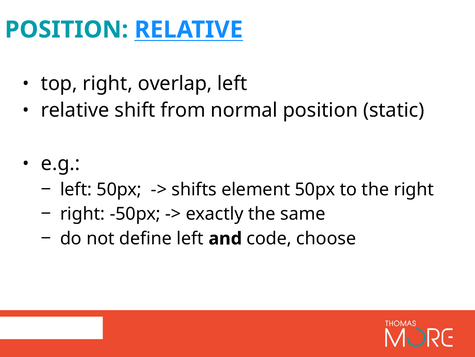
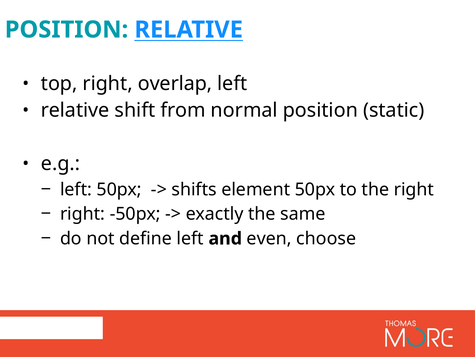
code: code -> even
